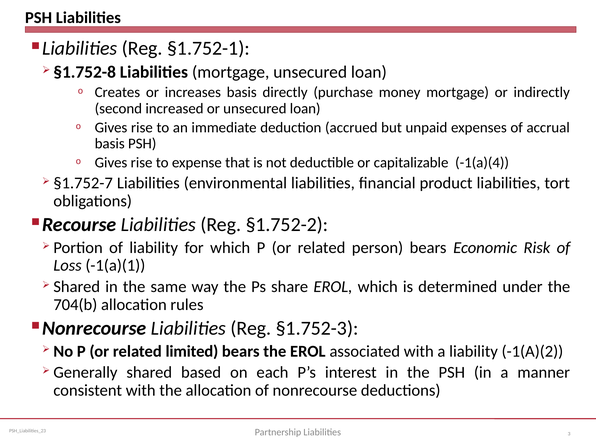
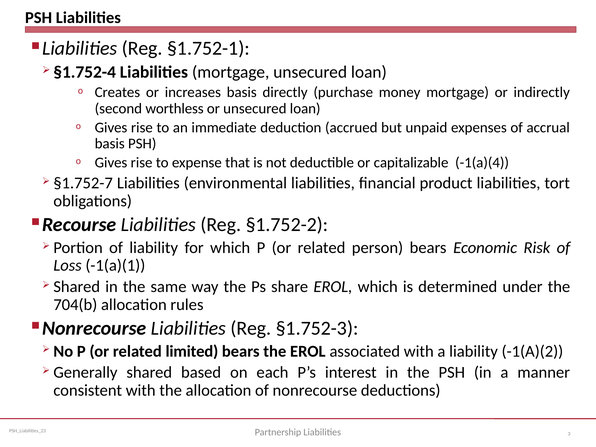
§1.752-8: §1.752-8 -> §1.752-4
increased: increased -> worthless
